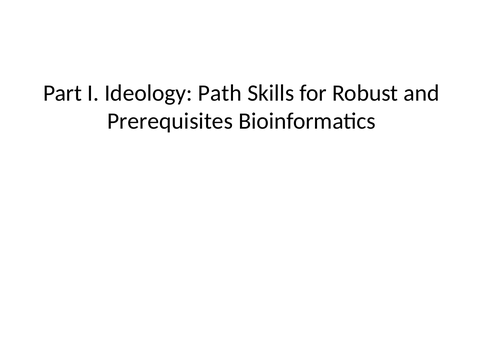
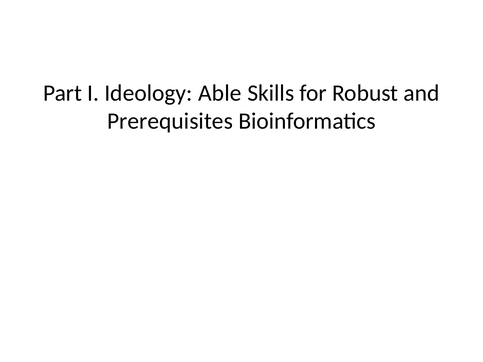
Path: Path -> Able
